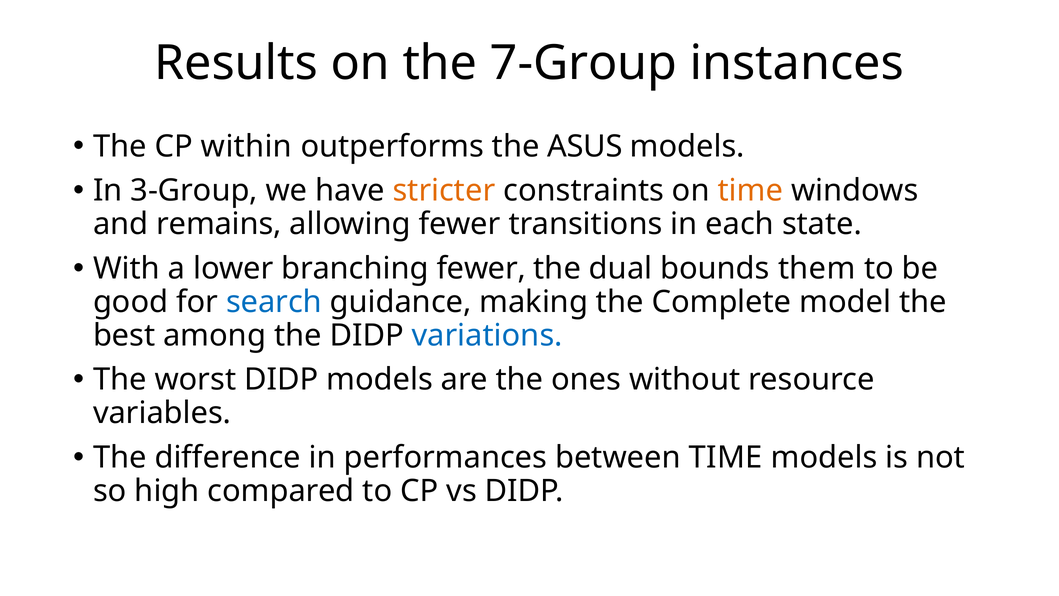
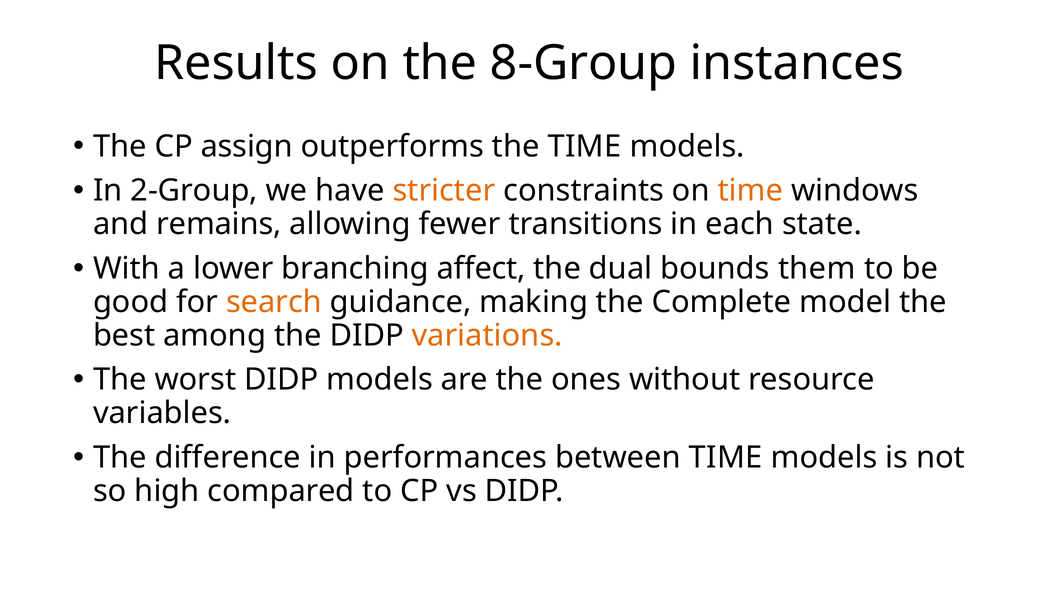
7-Group: 7-Group -> 8-Group
within: within -> assign
the ASUS: ASUS -> TIME
3-Group: 3-Group -> 2-Group
branching fewer: fewer -> affect
search colour: blue -> orange
variations colour: blue -> orange
